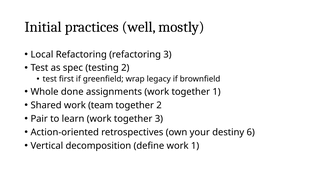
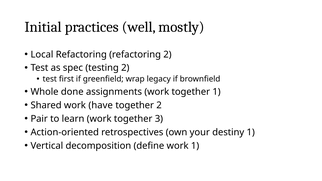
refactoring 3: 3 -> 2
team: team -> have
destiny 6: 6 -> 1
